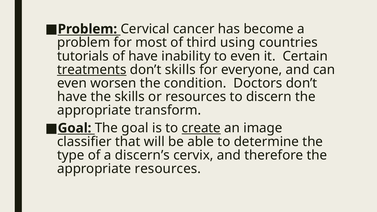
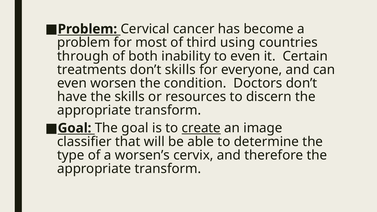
tutorials: tutorials -> through
of have: have -> both
treatments underline: present -> none
discern’s: discern’s -> worsen’s
resources at (168, 169): resources -> transform
